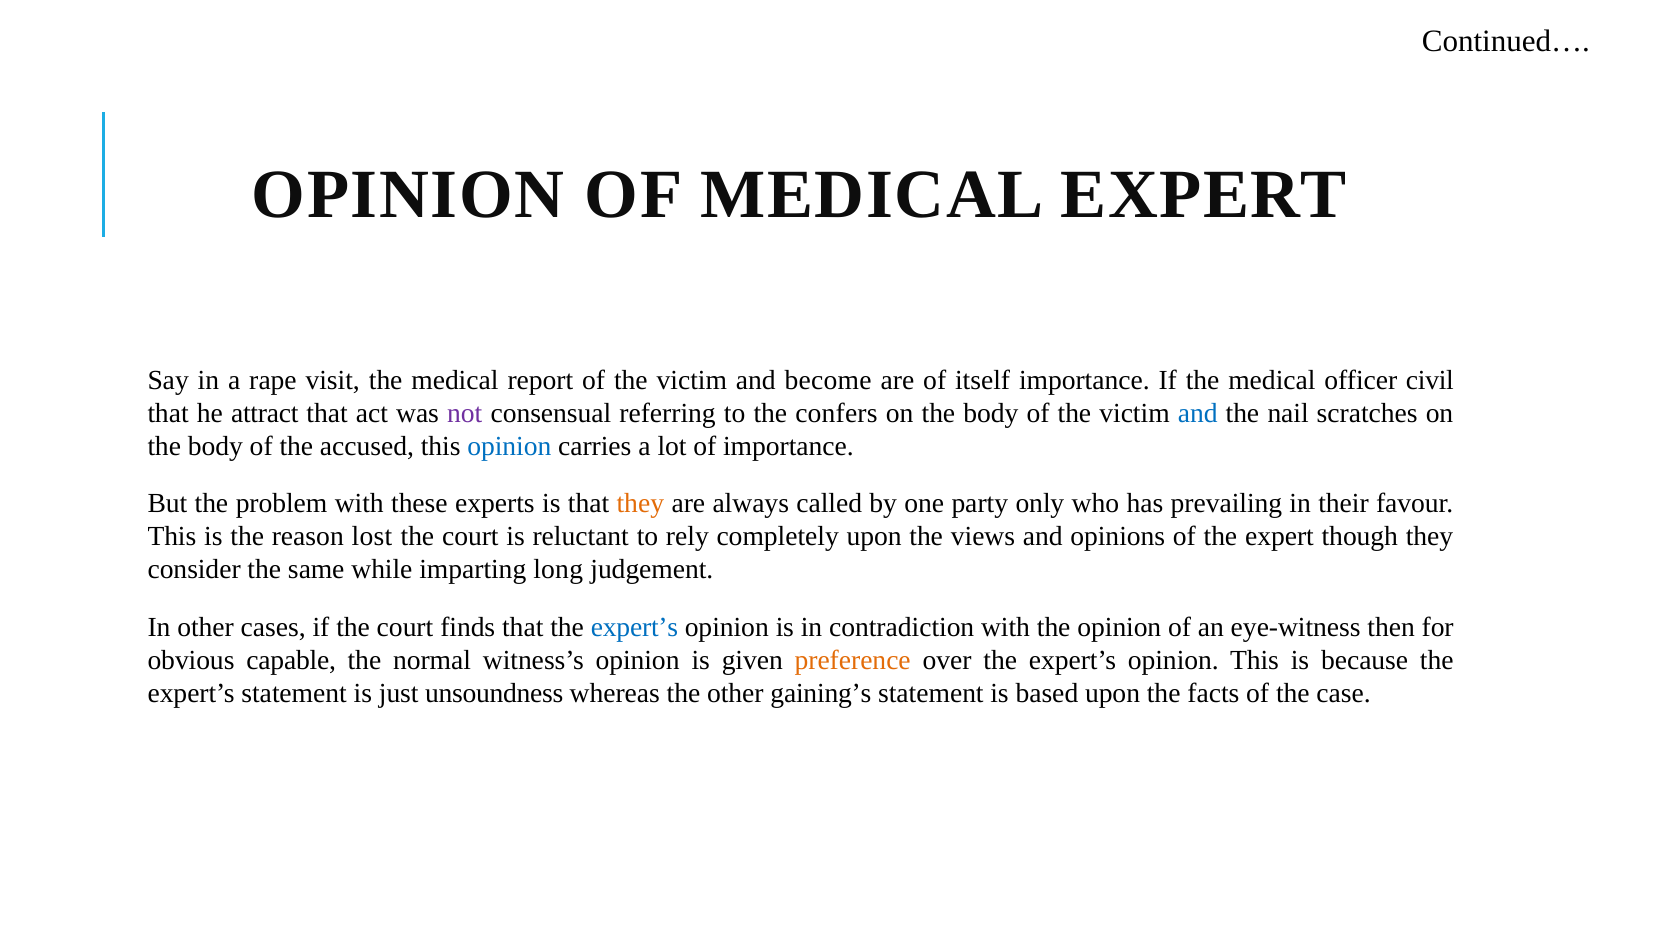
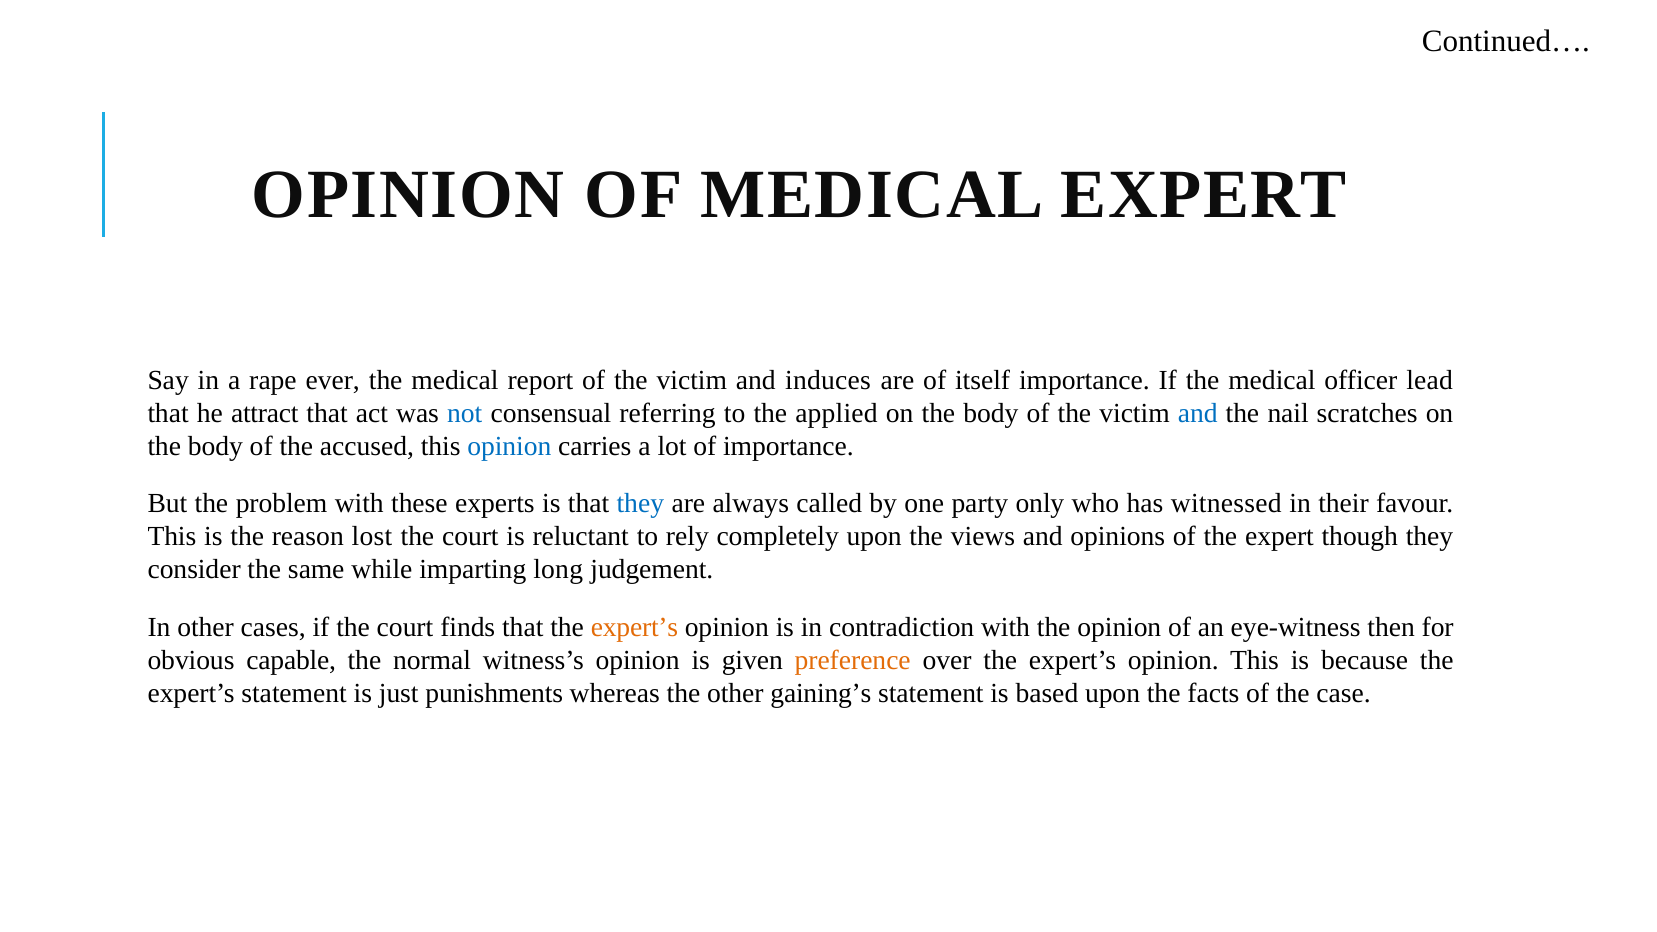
visit: visit -> ever
become: become -> induces
civil: civil -> lead
not colour: purple -> blue
confers: confers -> applied
they at (640, 504) colour: orange -> blue
prevailing: prevailing -> witnessed
expert’s at (635, 627) colour: blue -> orange
unsoundness: unsoundness -> punishments
